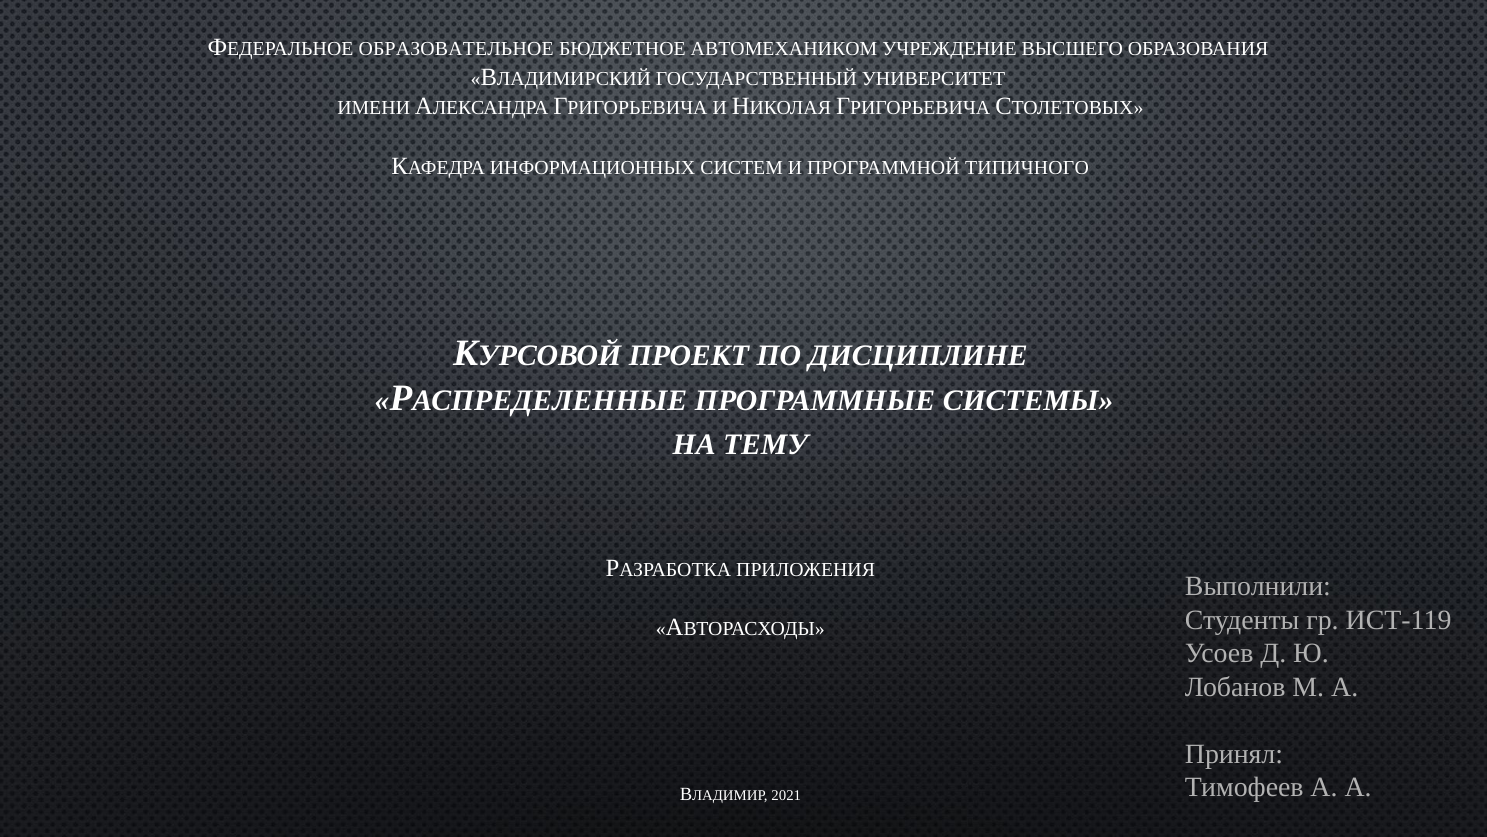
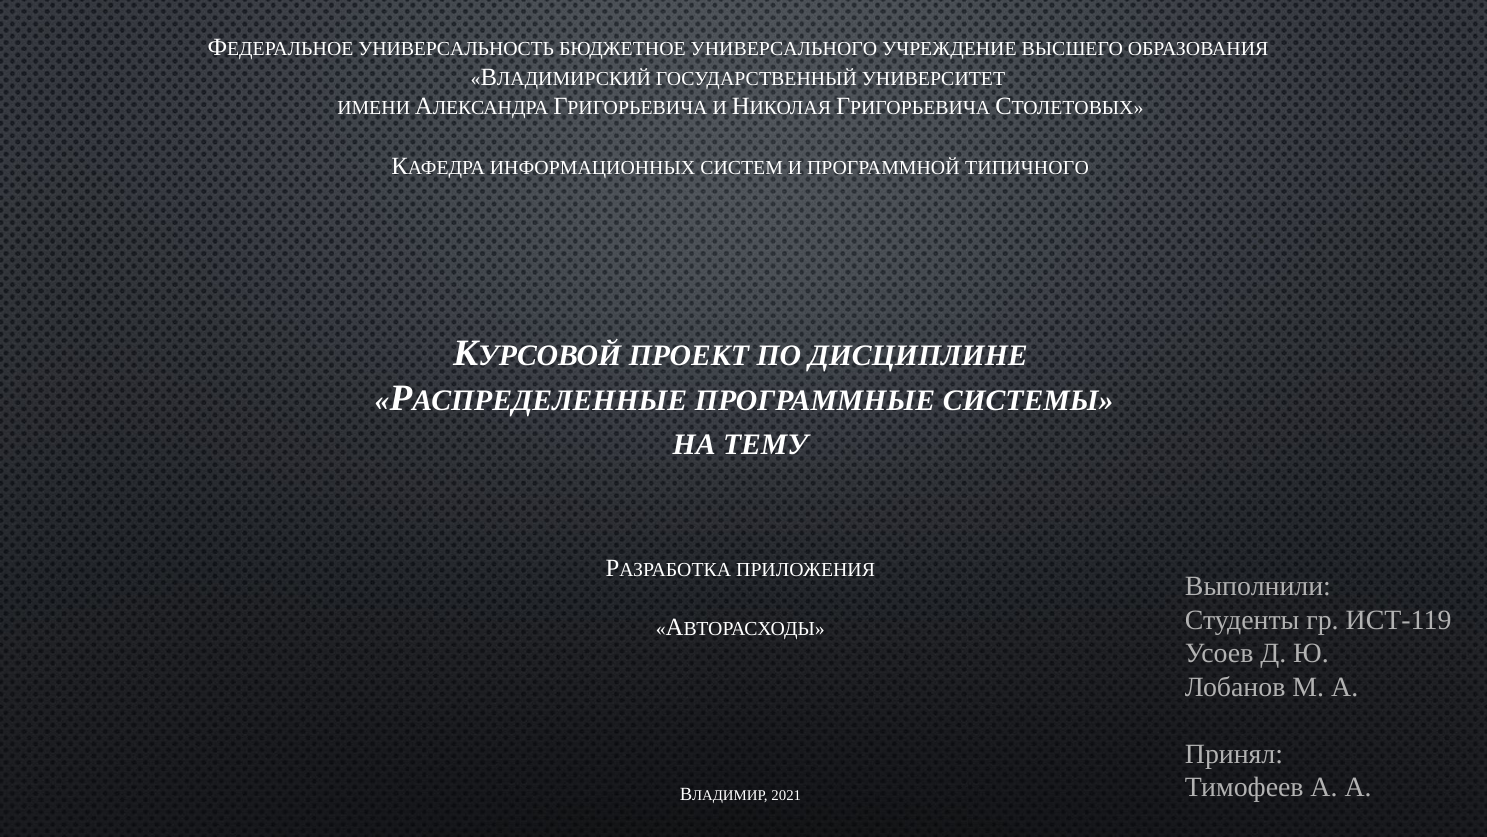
ОБРАЗОВАТЕЛЬНОЕ: ОБРАЗОВАТЕЛЬНОЕ -> УНИВЕРСАЛЬНОСТЬ
АВТОМЕХАНИКОМ: АВТОМЕХАНИКОМ -> УНИВЕРСАЛЬНОГО
